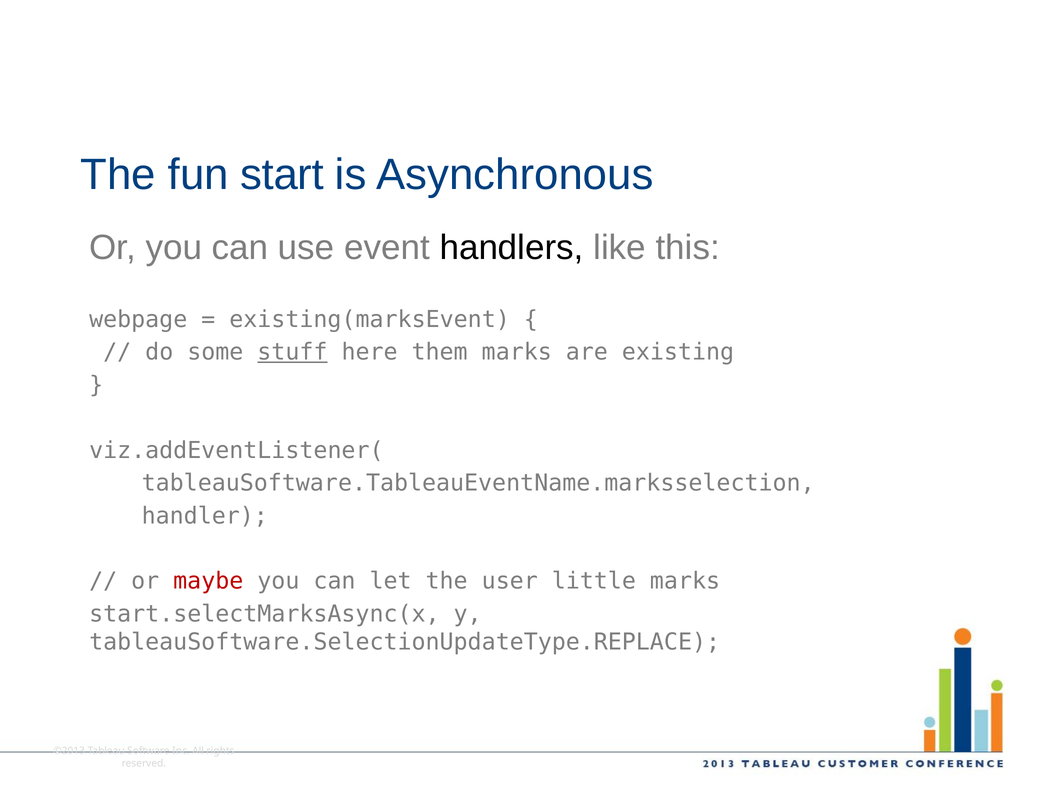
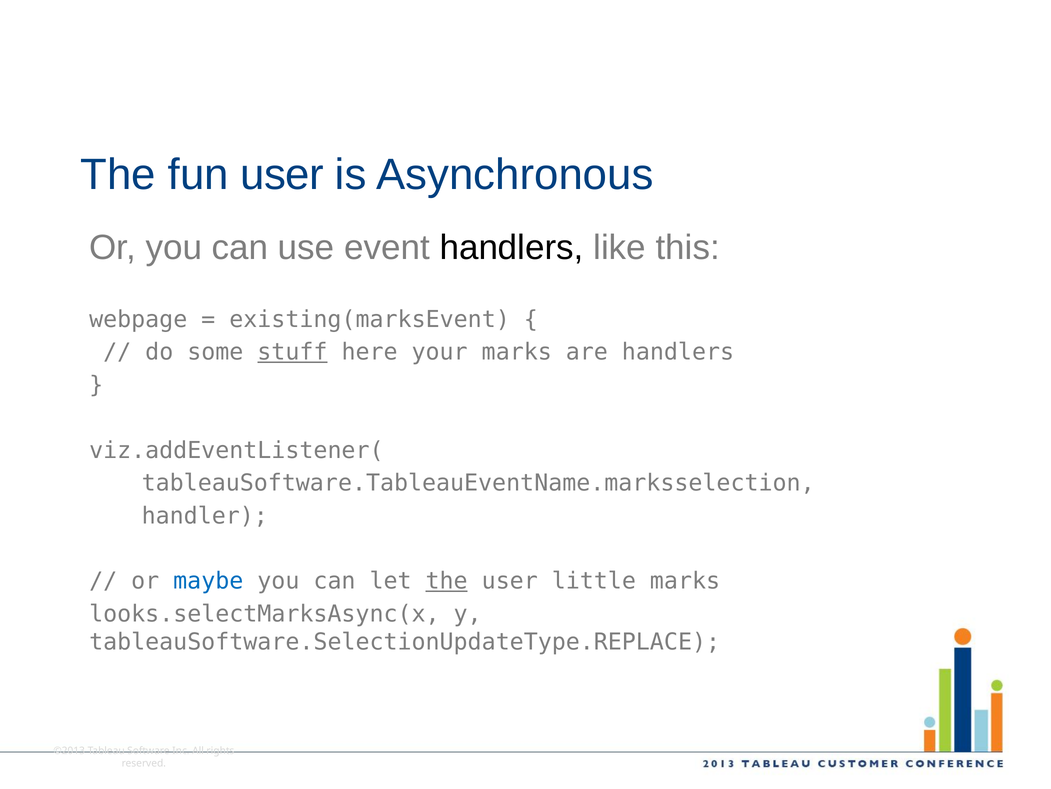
fun start: start -> user
them: them -> your
are existing: existing -> handlers
maybe colour: red -> blue
the at (447, 581) underline: none -> present
start.selectMarksAsync(x: start.selectMarksAsync(x -> looks.selectMarksAsync(x
